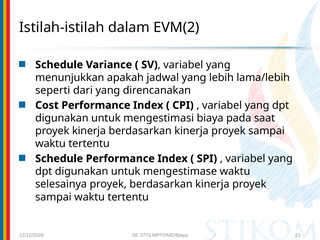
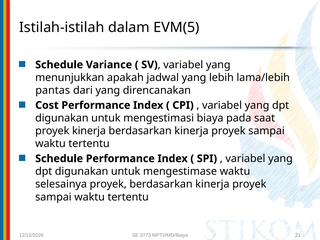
EVM(2: EVM(2 -> EVM(5
seperti: seperti -> pantas
